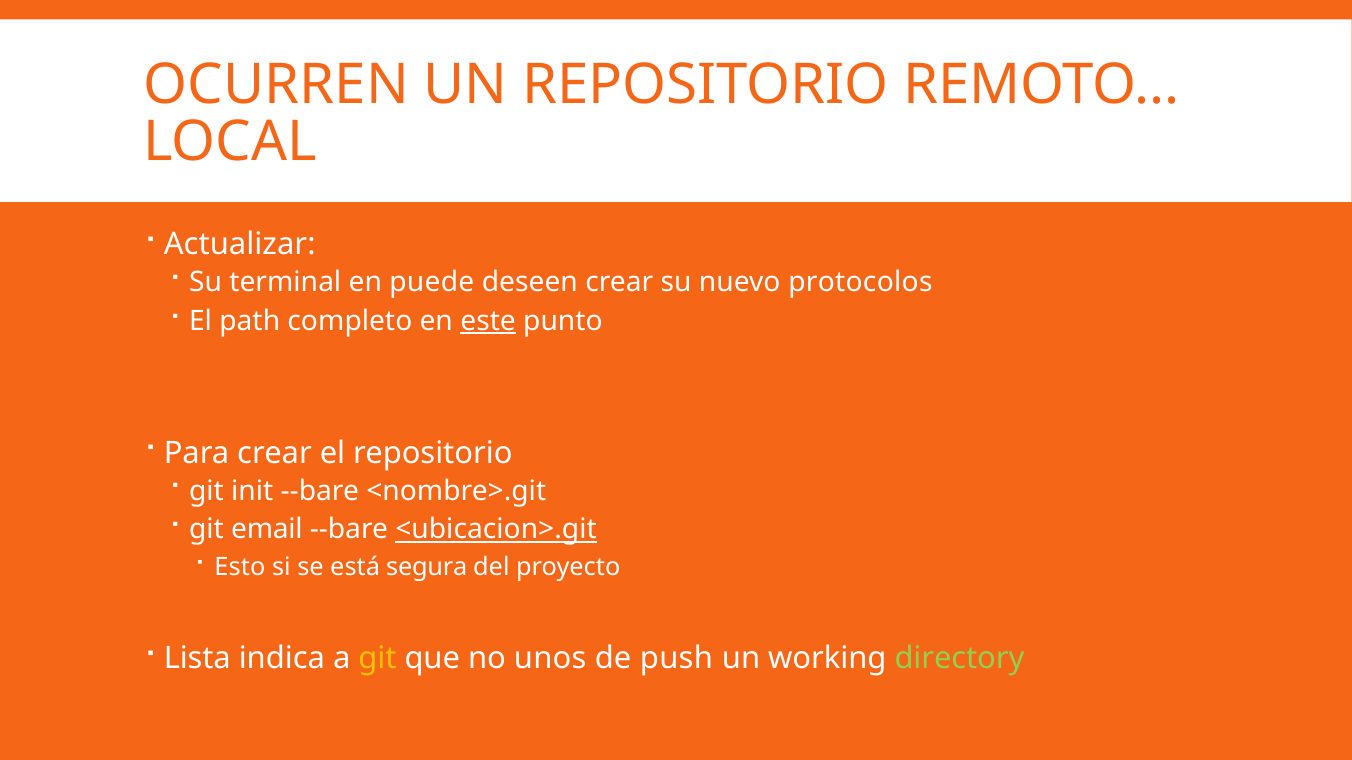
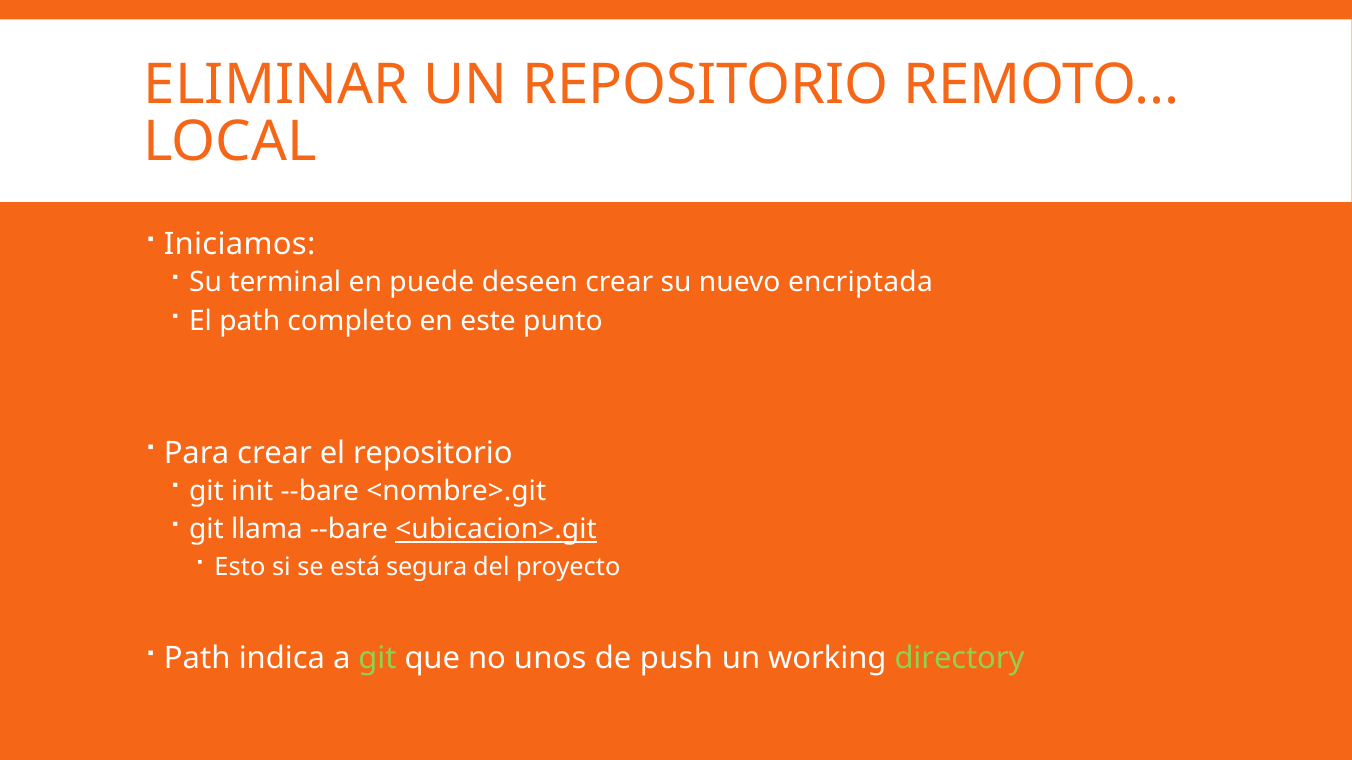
OCURREN: OCURREN -> ELIMINAR
Actualizar: Actualizar -> Iniciamos
protocolos: protocolos -> encriptada
este underline: present -> none
email: email -> llama
Lista at (197, 659): Lista -> Path
git at (377, 659) colour: yellow -> light green
